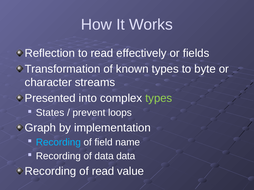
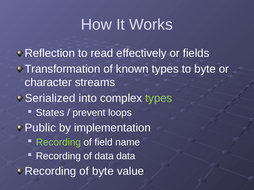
Presented: Presented -> Serialized
Graph: Graph -> Public
Recording at (58, 143) colour: light blue -> light green
of read: read -> byte
